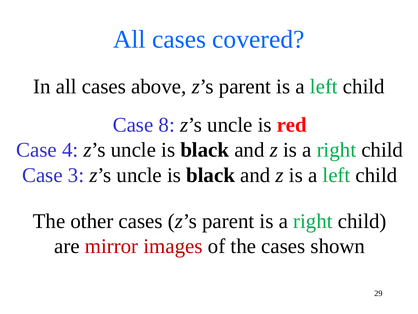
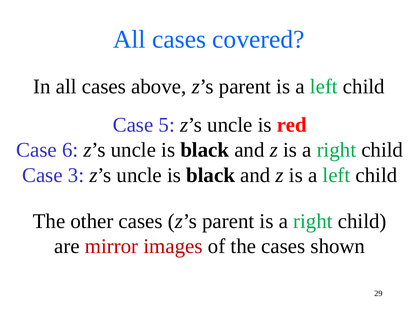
8: 8 -> 5
4: 4 -> 6
